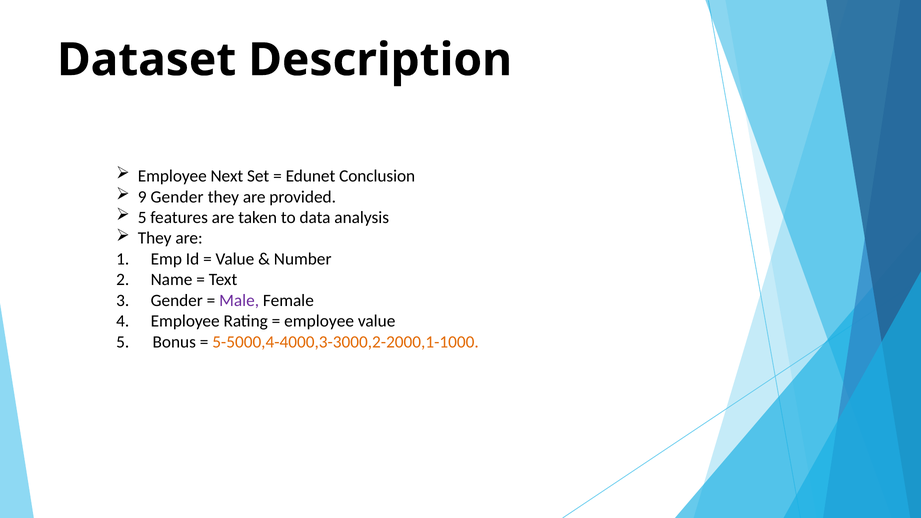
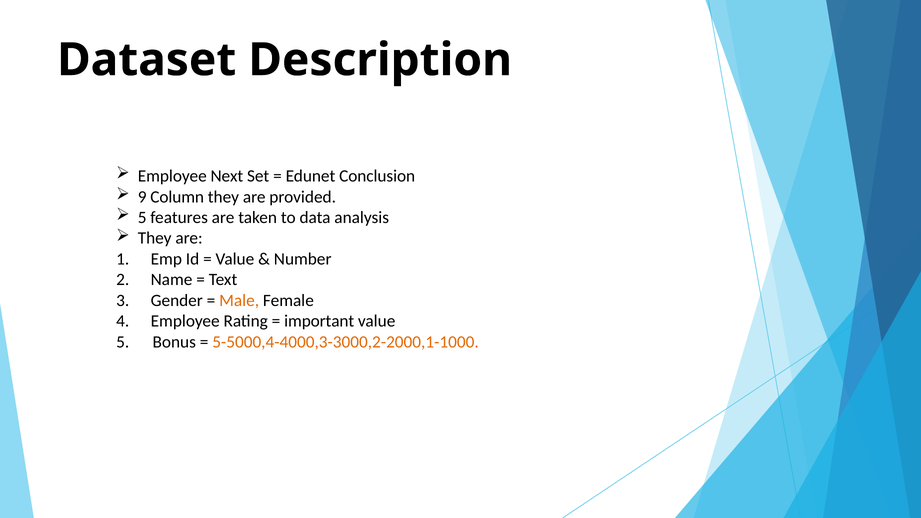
9 Gender: Gender -> Column
Male colour: purple -> orange
employee at (319, 321): employee -> important
